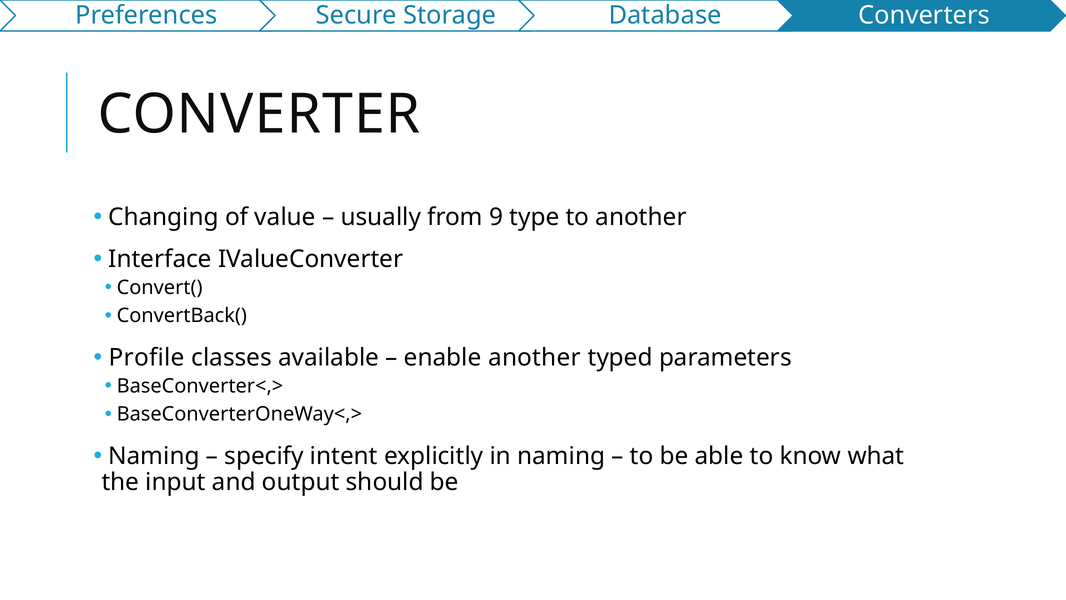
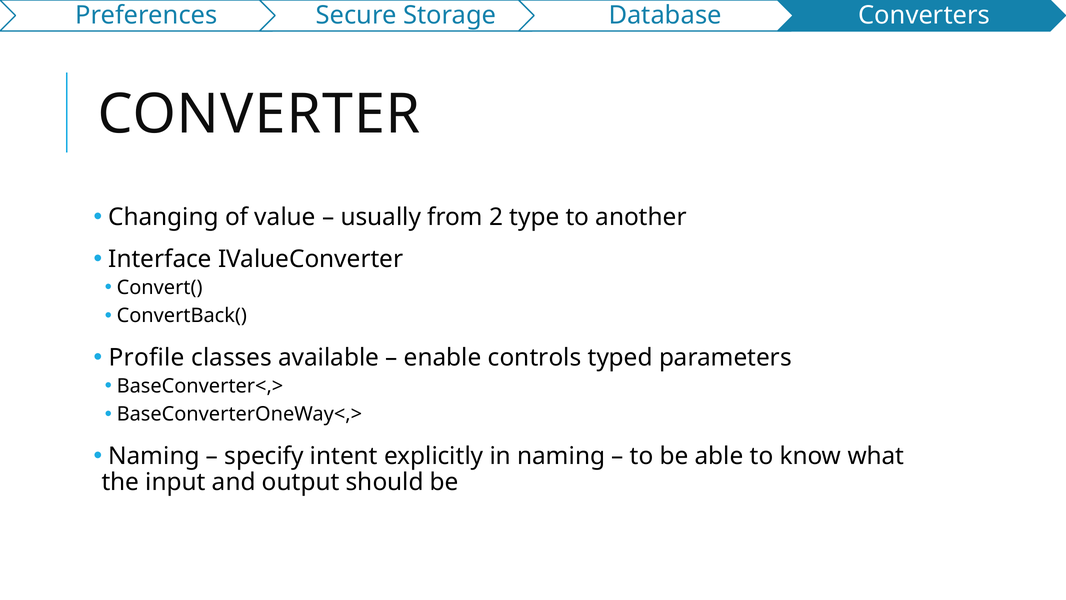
9: 9 -> 2
enable another: another -> controls
